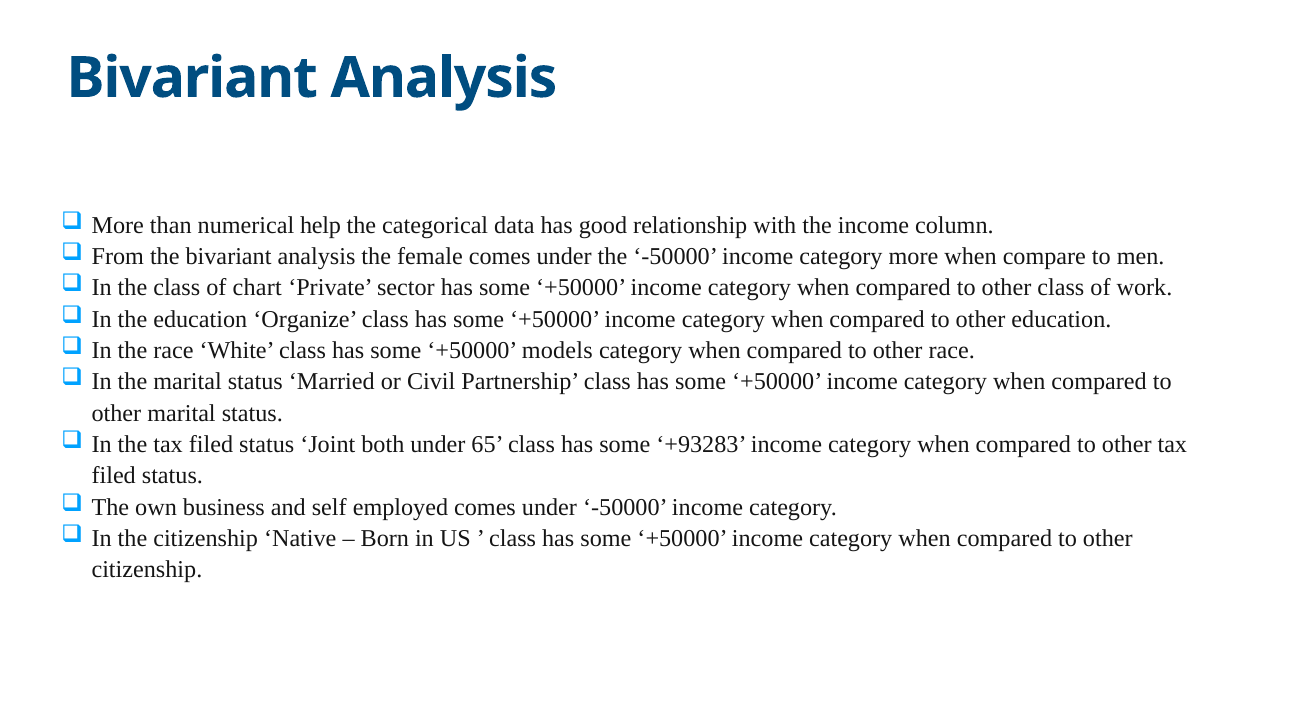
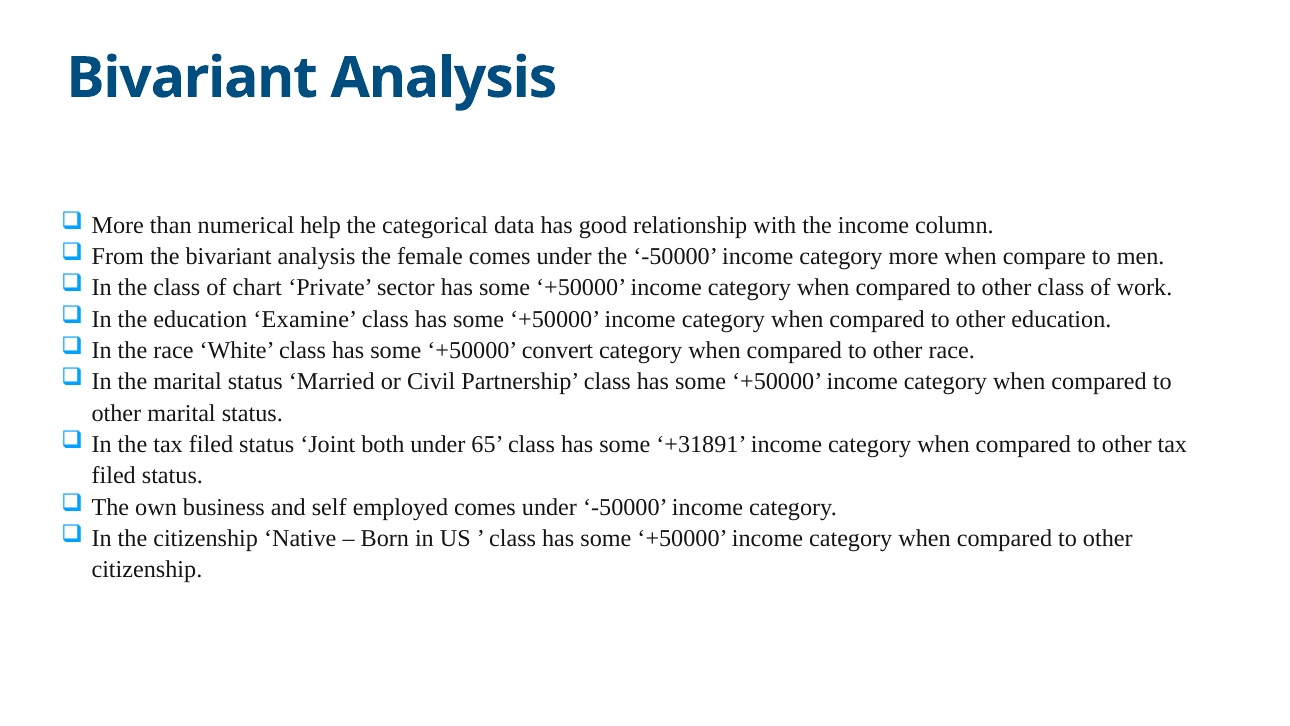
Organize: Organize -> Examine
models: models -> convert
+93283: +93283 -> +31891
